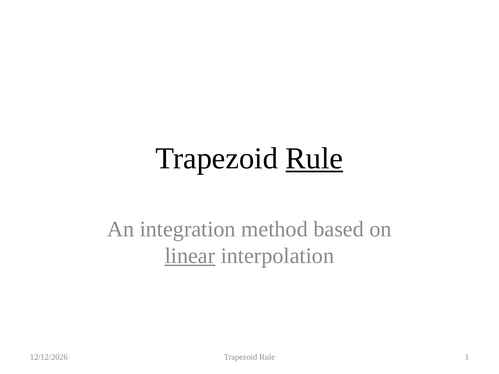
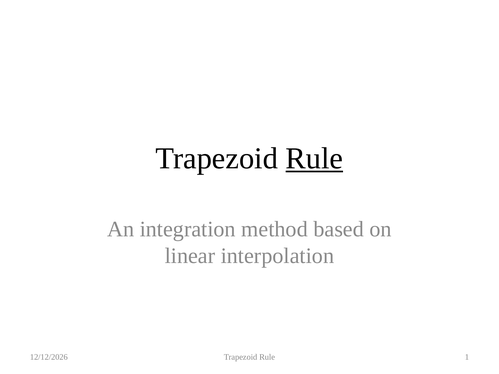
linear underline: present -> none
